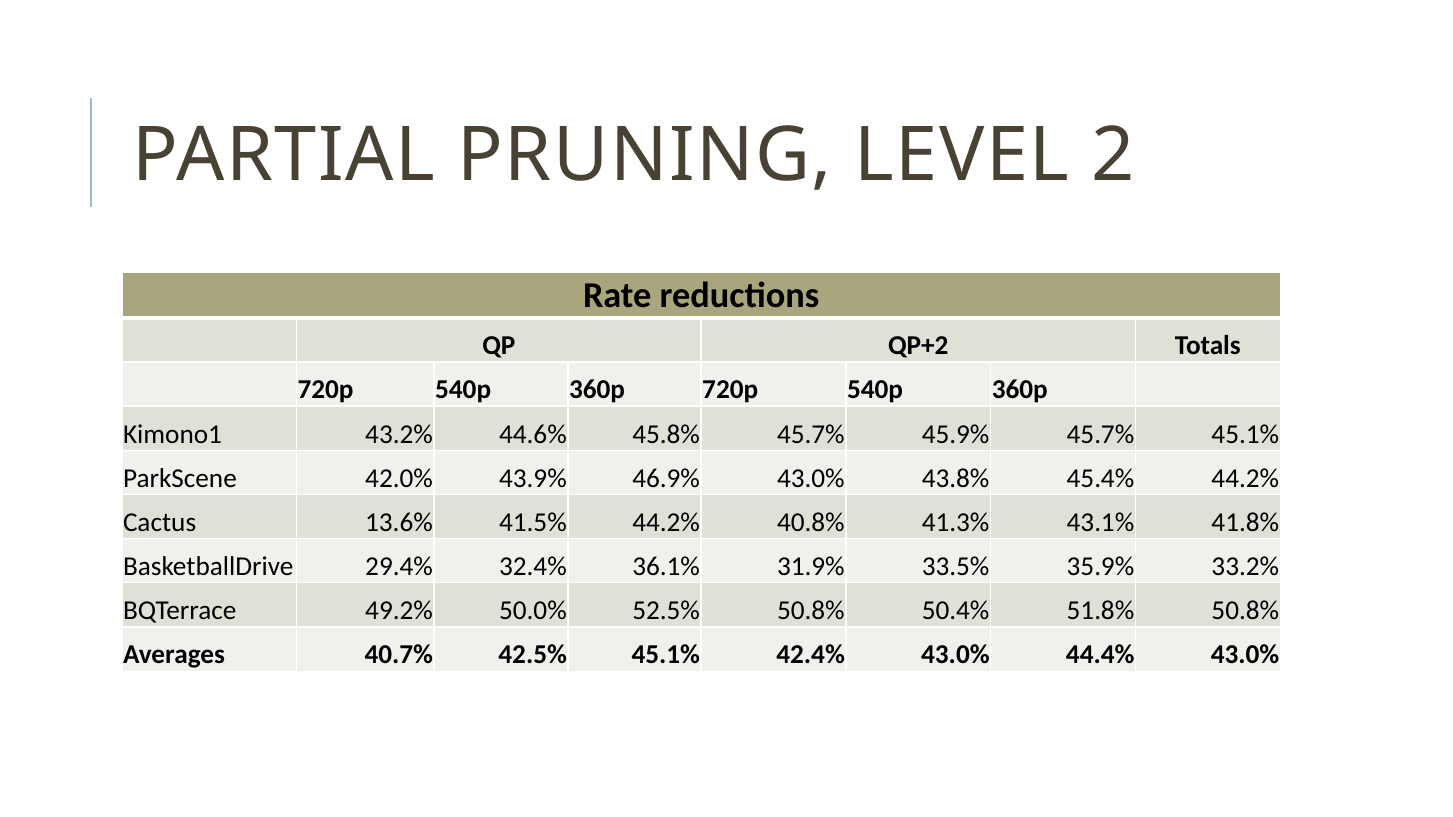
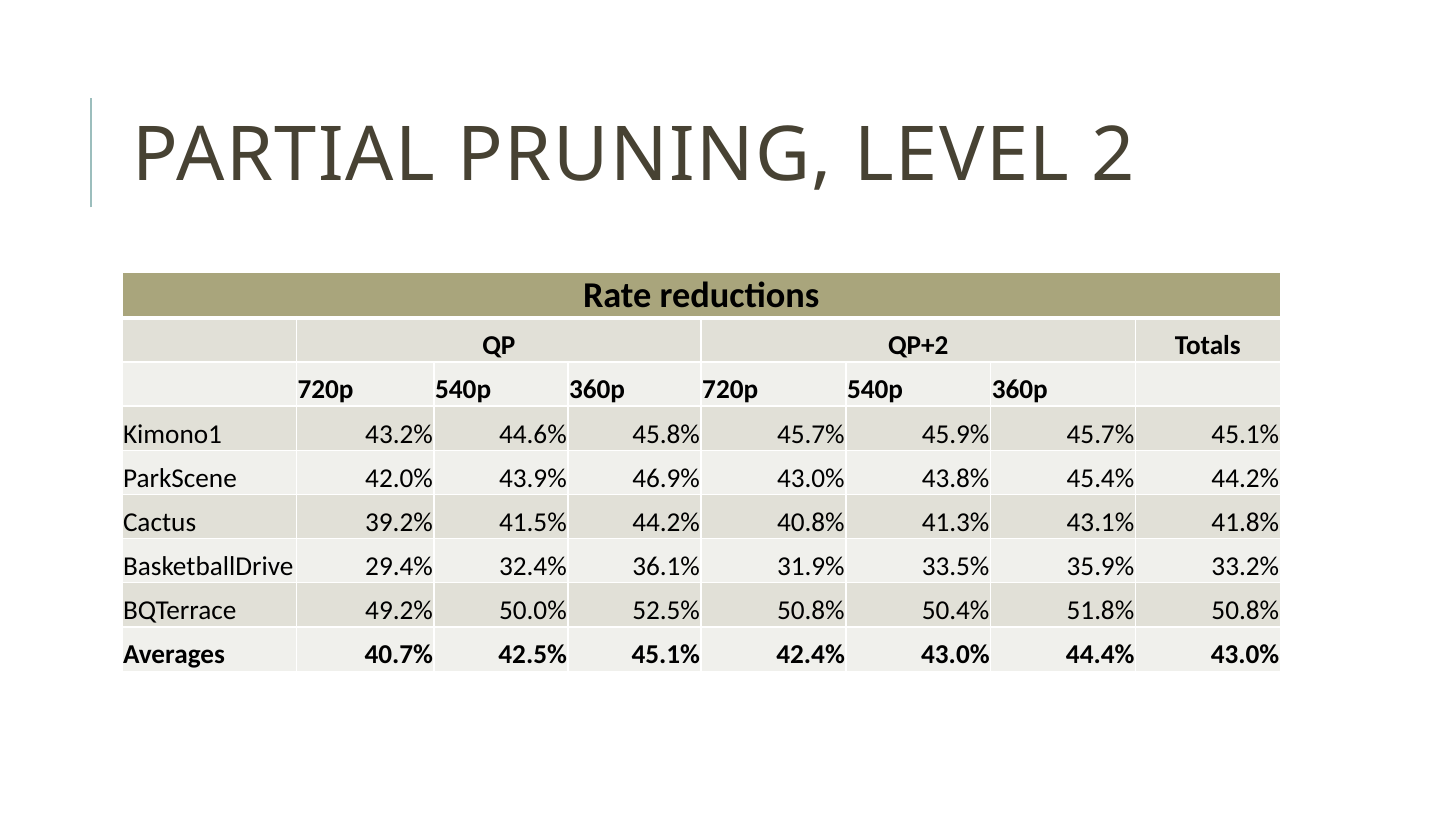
13.6%: 13.6% -> 39.2%
